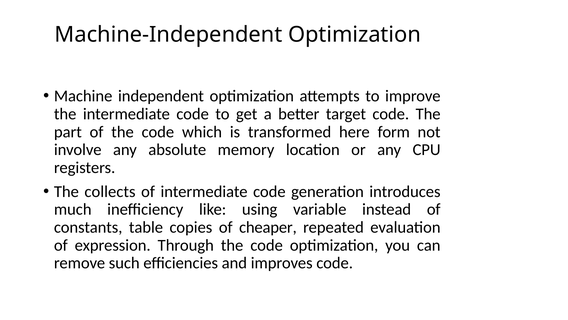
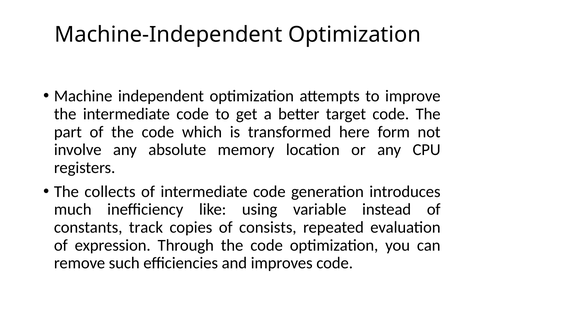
table: table -> track
cheaper: cheaper -> consists
